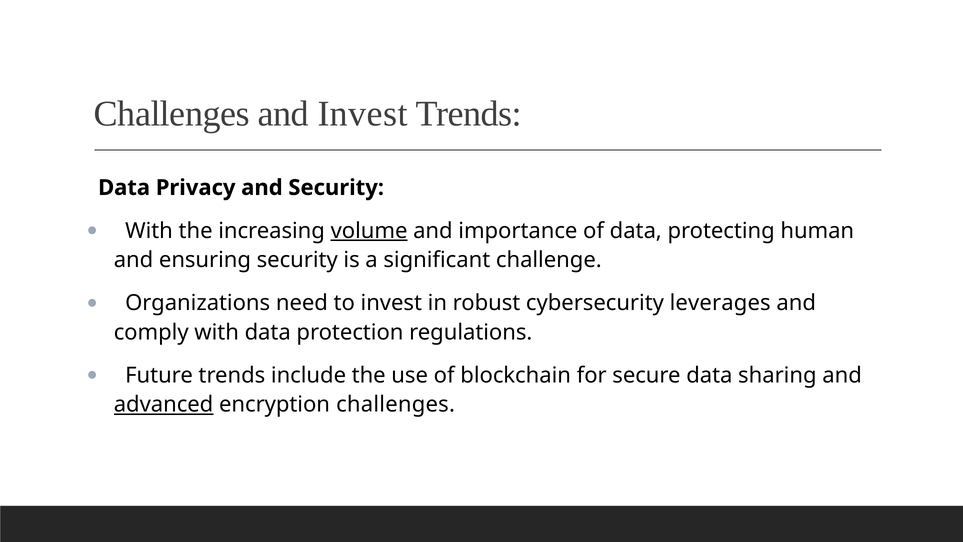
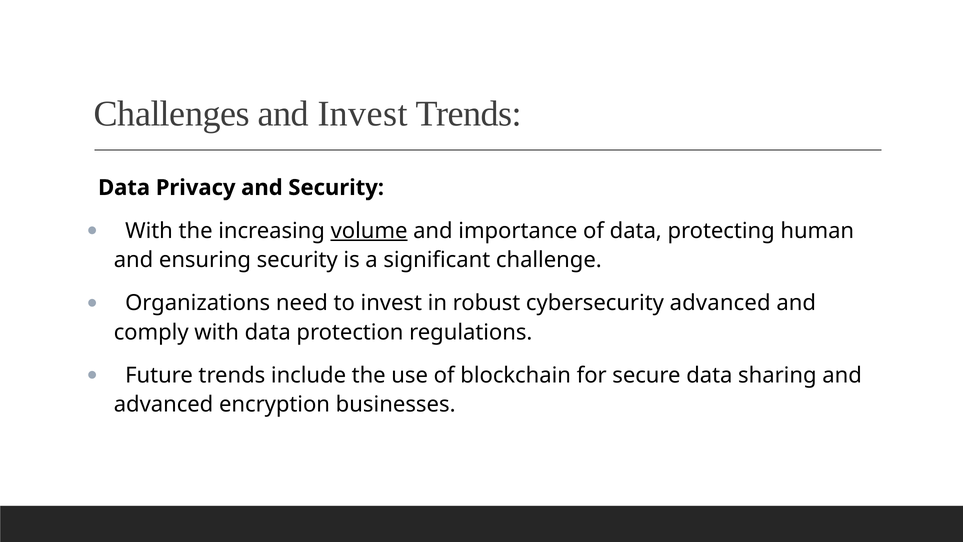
cybersecurity leverages: leverages -> advanced
advanced at (164, 404) underline: present -> none
encryption challenges: challenges -> businesses
